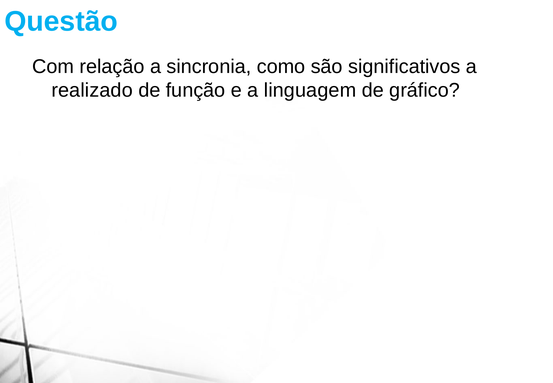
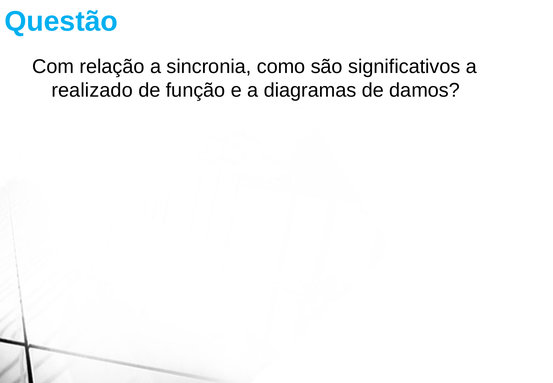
linguagem: linguagem -> diagramas
gráfico: gráfico -> damos
